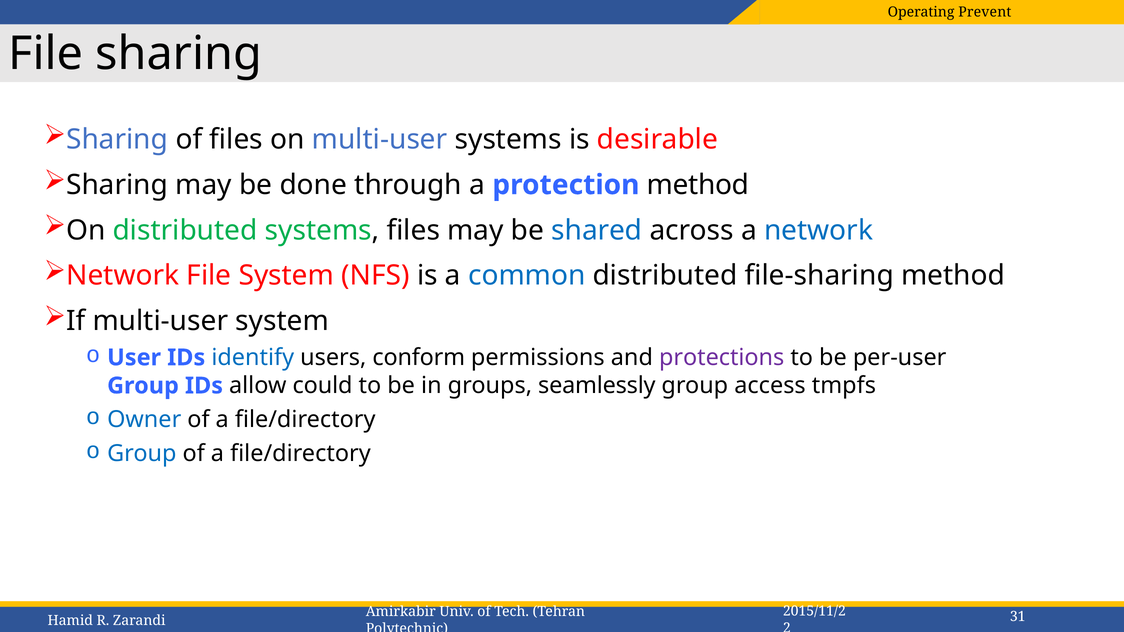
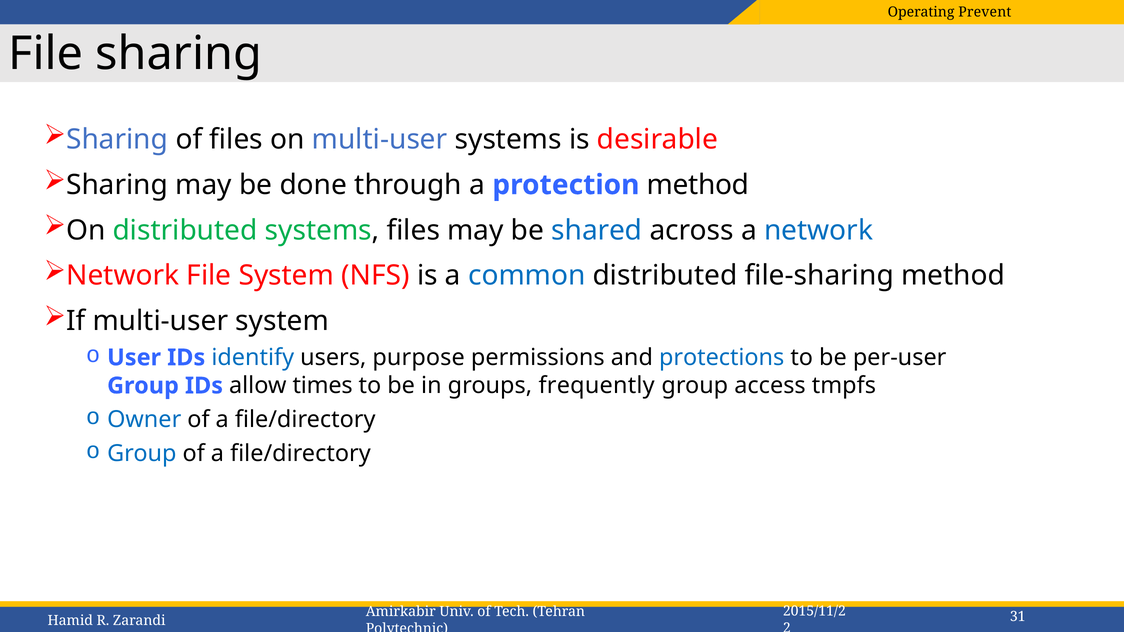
conform: conform -> purpose
protections colour: purple -> blue
could: could -> times
seamlessly: seamlessly -> frequently
